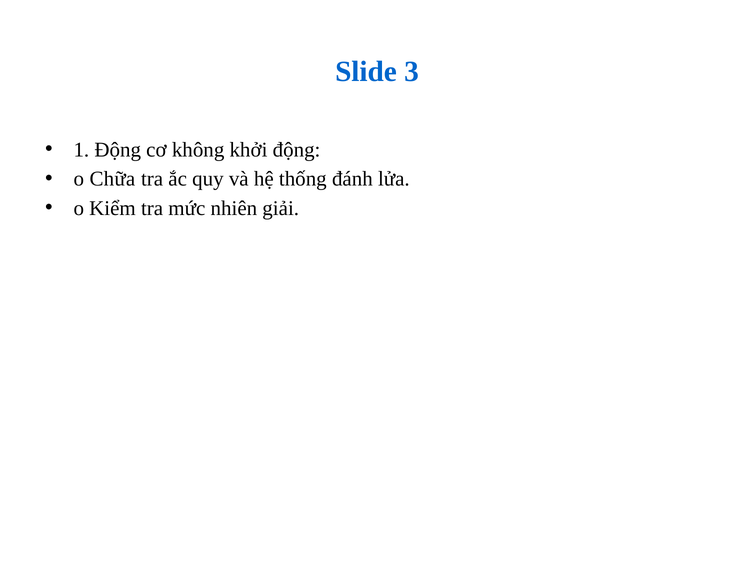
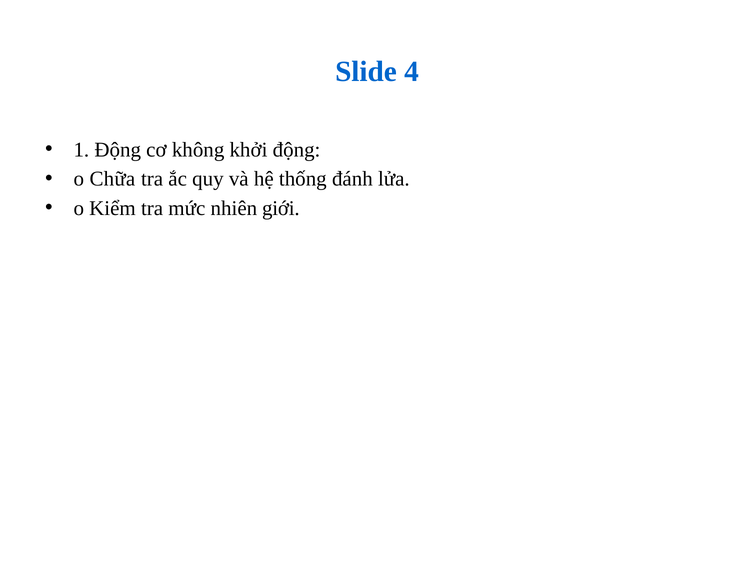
3: 3 -> 4
giải: giải -> giới
